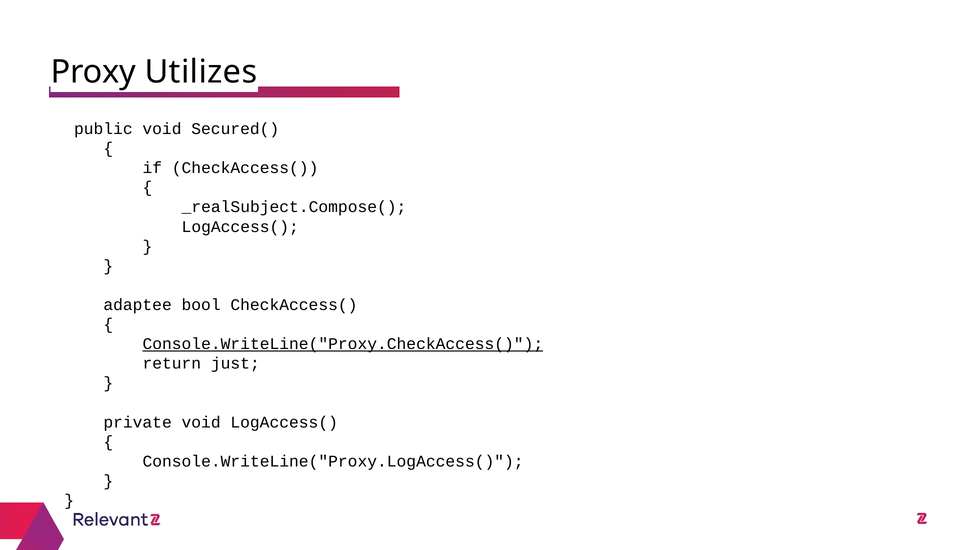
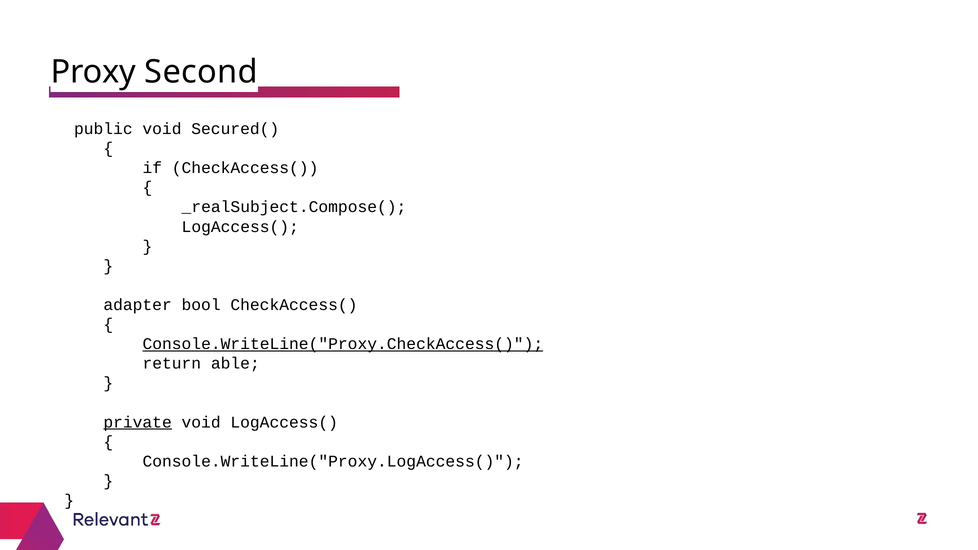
Utilizes: Utilizes -> Second
adaptee: adaptee -> adapter
just: just -> able
private underline: none -> present
